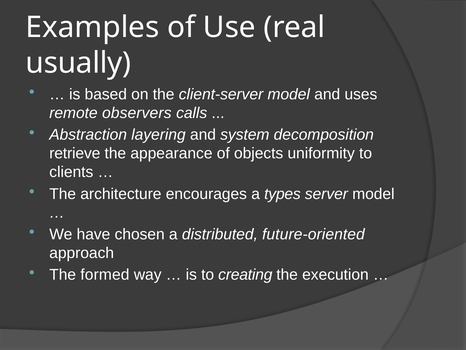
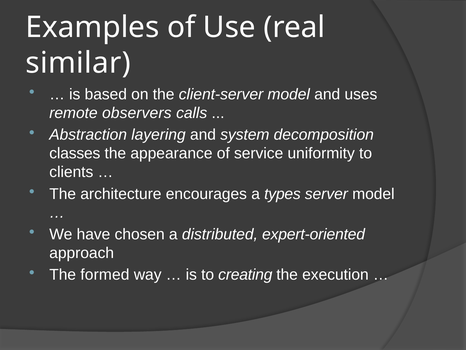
usually: usually -> similar
retrieve: retrieve -> classes
objects: objects -> service
future-oriented: future-oriented -> expert-oriented
